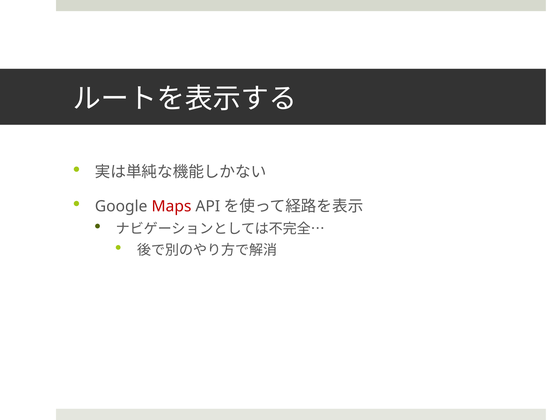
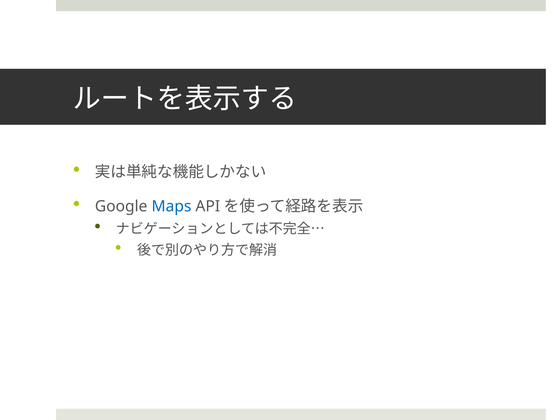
Maps colour: red -> blue
